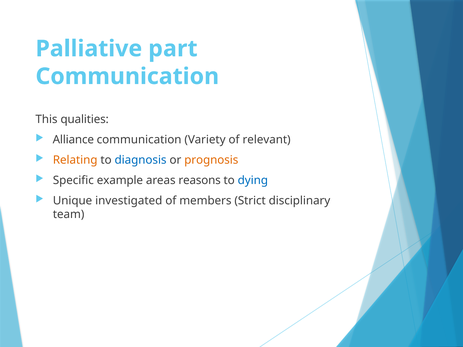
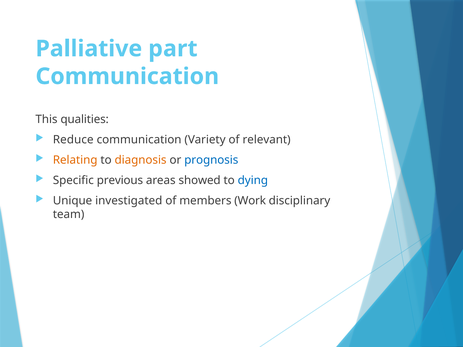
Alliance: Alliance -> Reduce
diagnosis colour: blue -> orange
prognosis colour: orange -> blue
example: example -> previous
reasons: reasons -> showed
Strict: Strict -> Work
